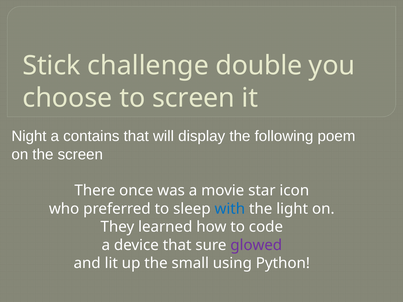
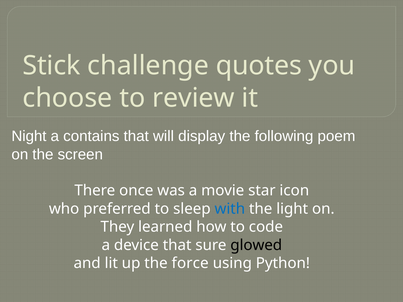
double: double -> quotes
to screen: screen -> review
glowed colour: purple -> black
small: small -> force
